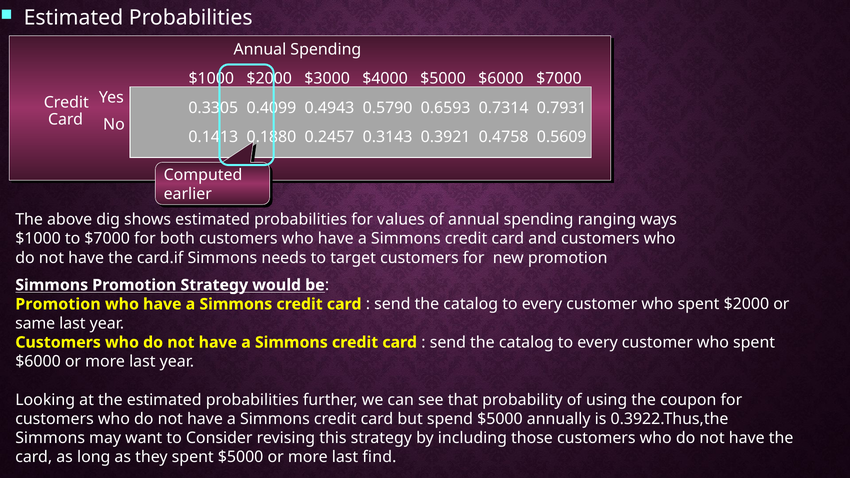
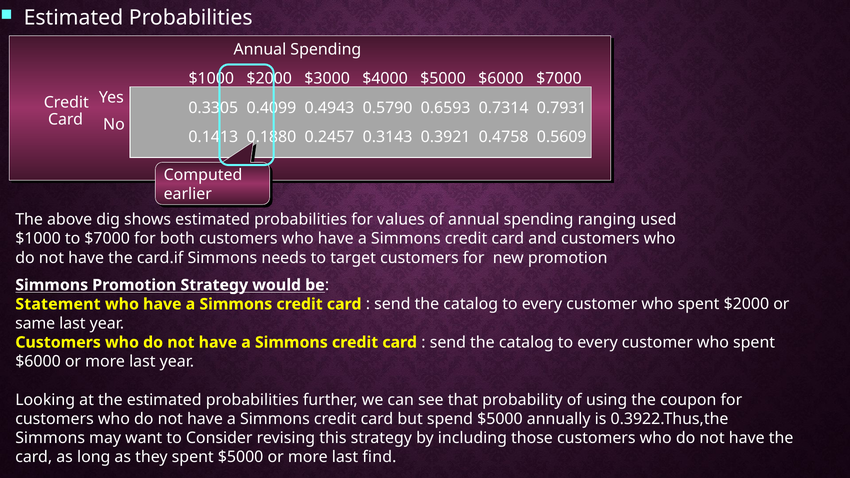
ways: ways -> used
Promotion at (58, 304): Promotion -> Statement
